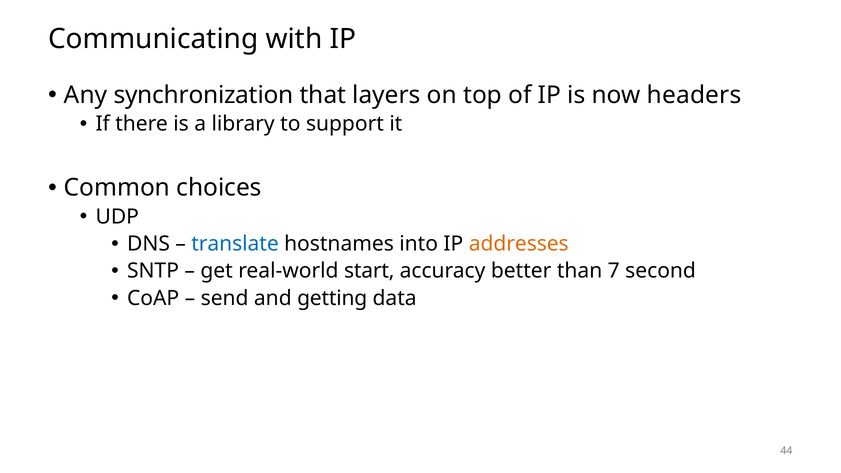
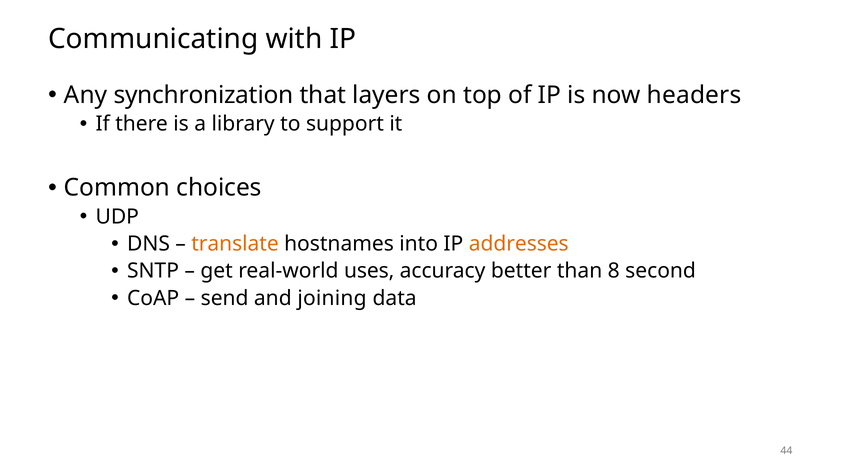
translate colour: blue -> orange
start: start -> uses
7: 7 -> 8
getting: getting -> joining
